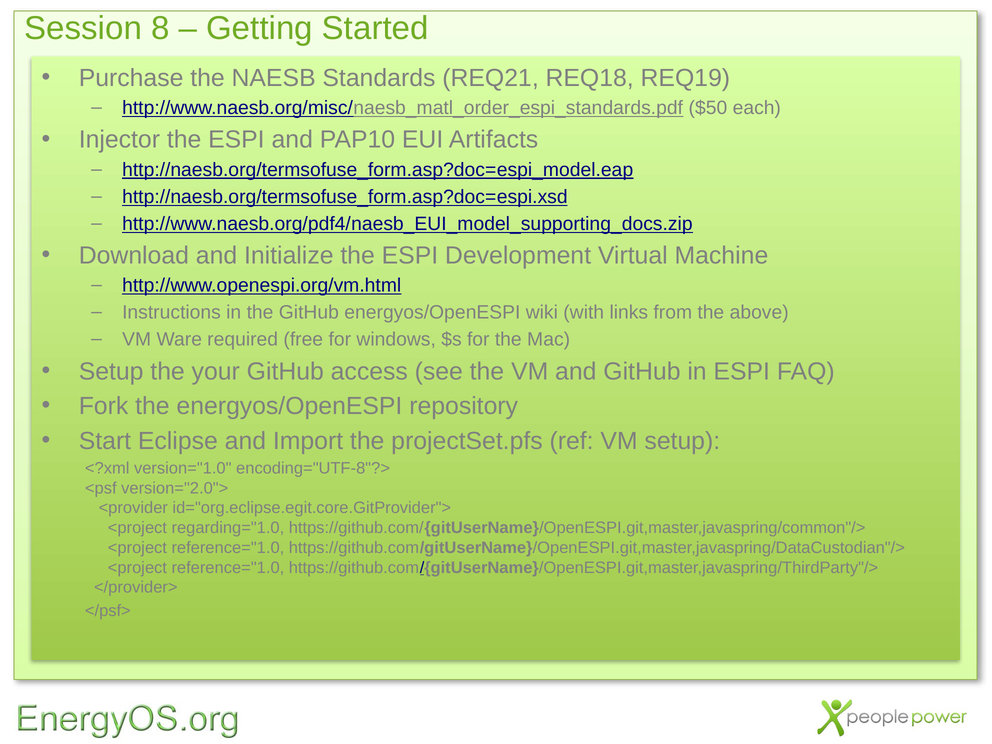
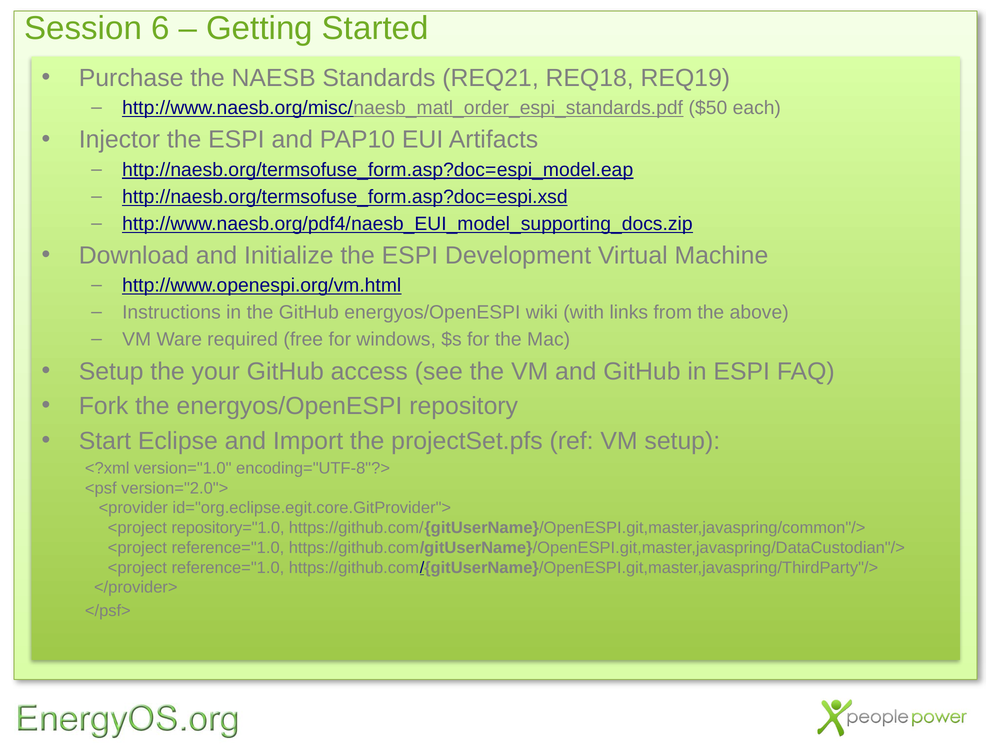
8: 8 -> 6
regarding="1.0: regarding="1.0 -> repository="1.0
